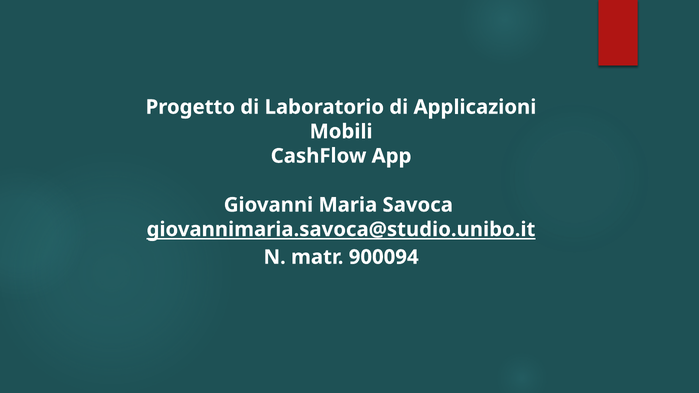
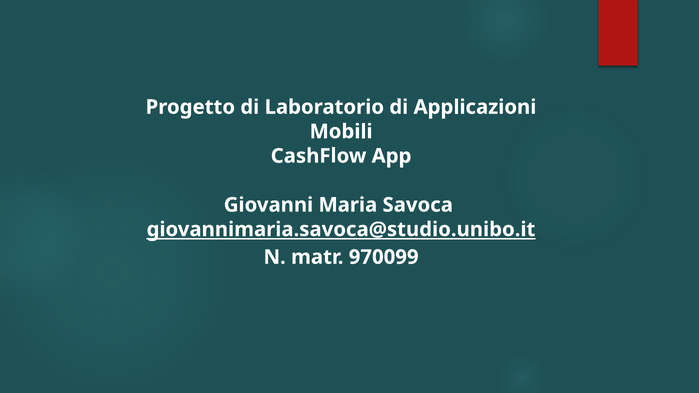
900094: 900094 -> 970099
